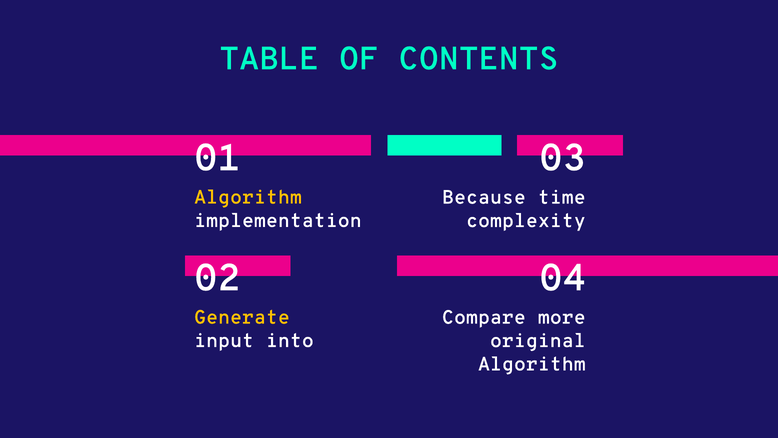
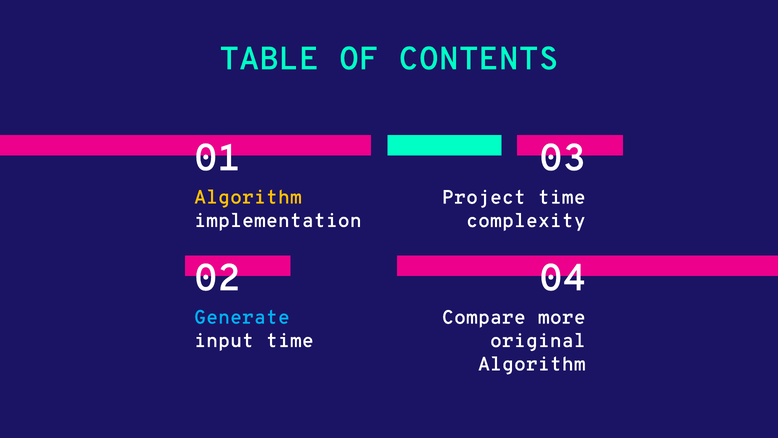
Because: Because -> Project
Generate colour: yellow -> light blue
input into: into -> time
